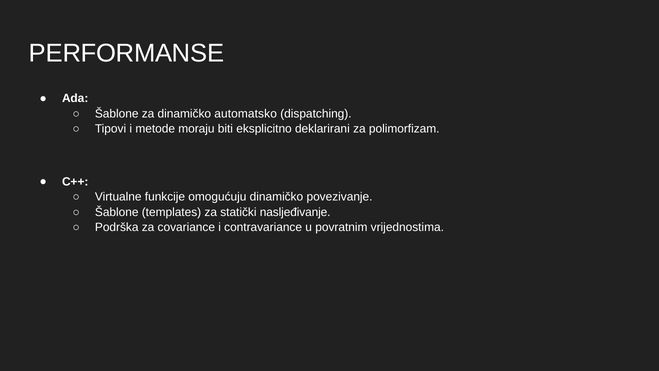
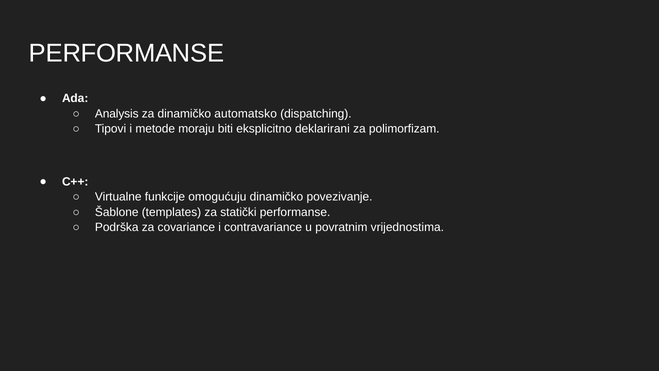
Šablone at (117, 114): Šablone -> Analysis
statički nasljeđivanje: nasljeđivanje -> performanse
